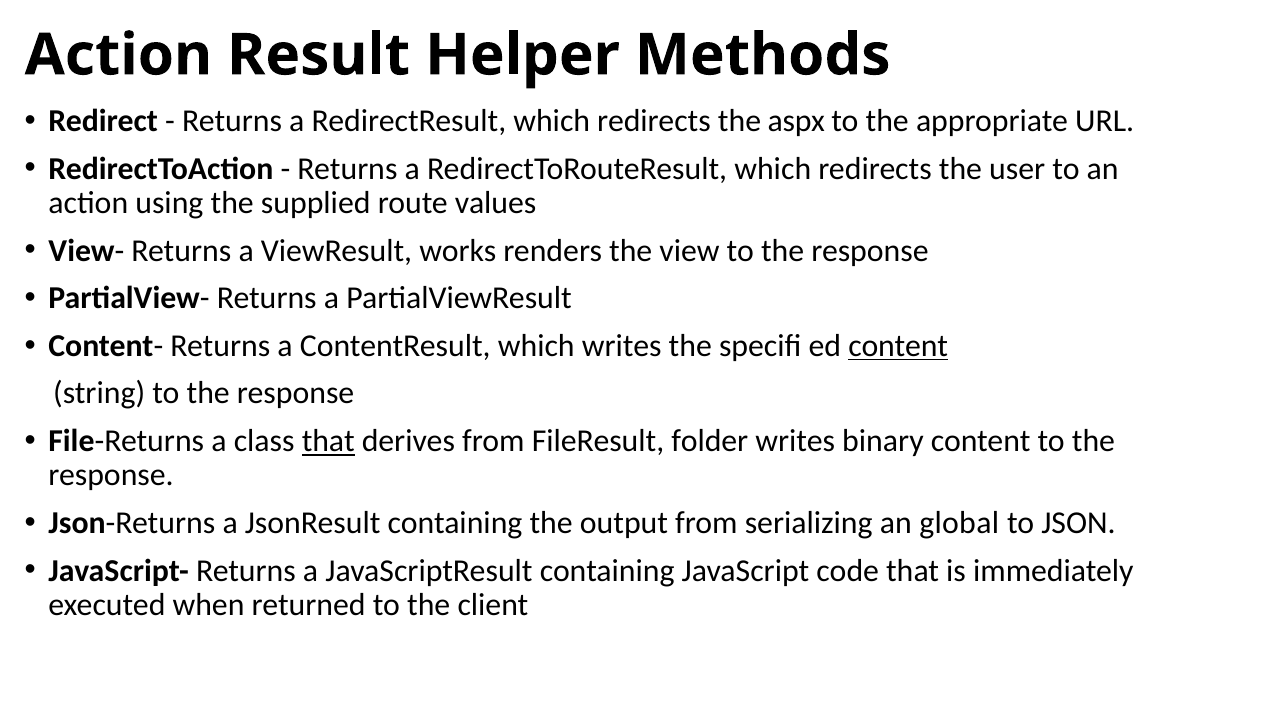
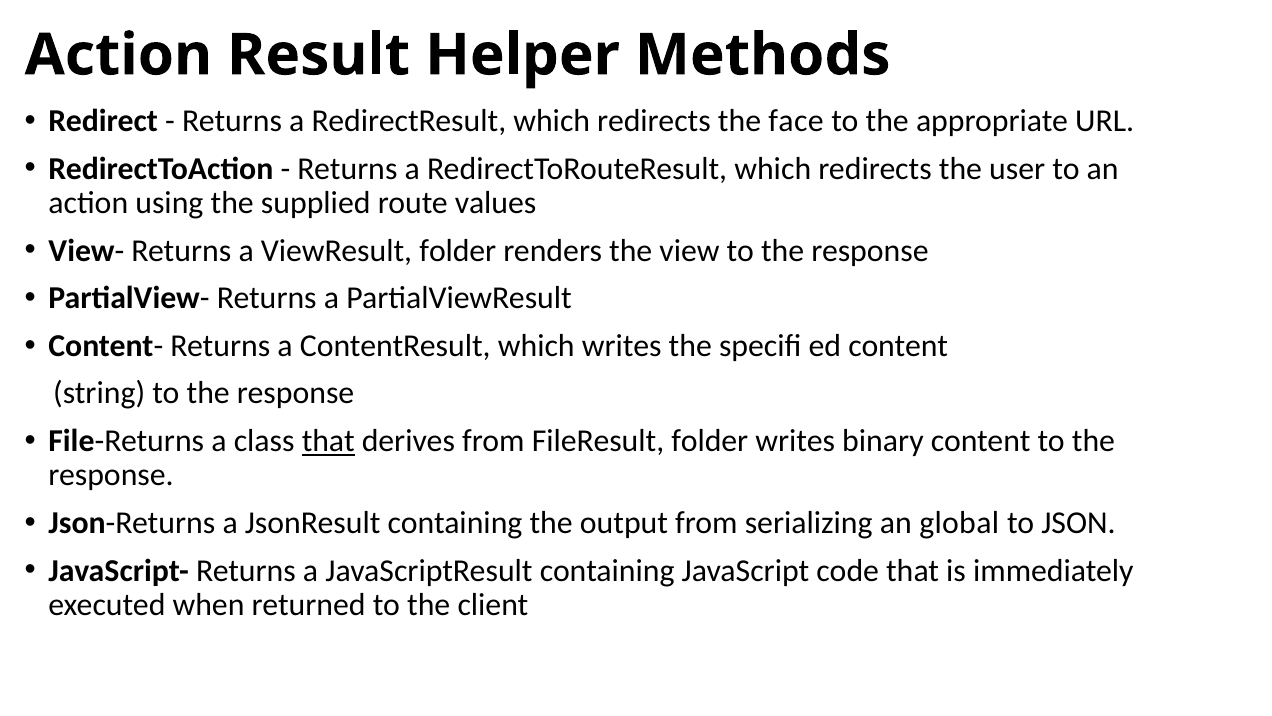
aspx: aspx -> face
ViewResult works: works -> folder
content at (898, 346) underline: present -> none
